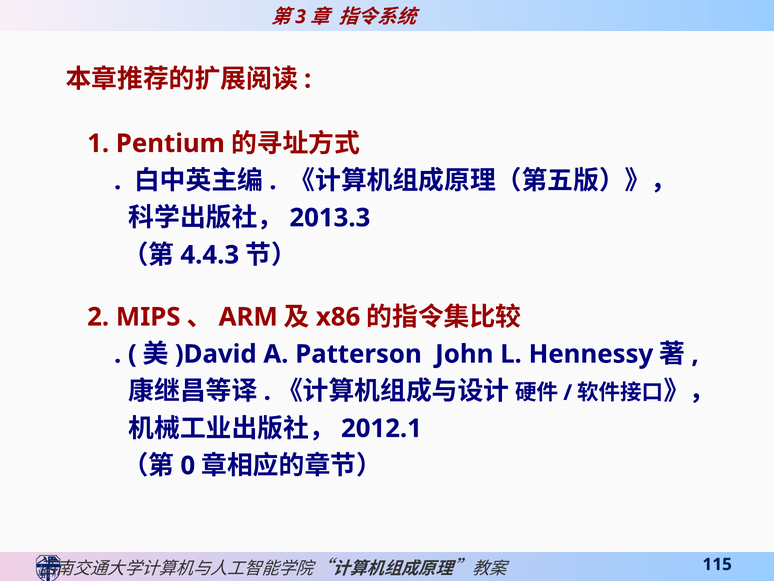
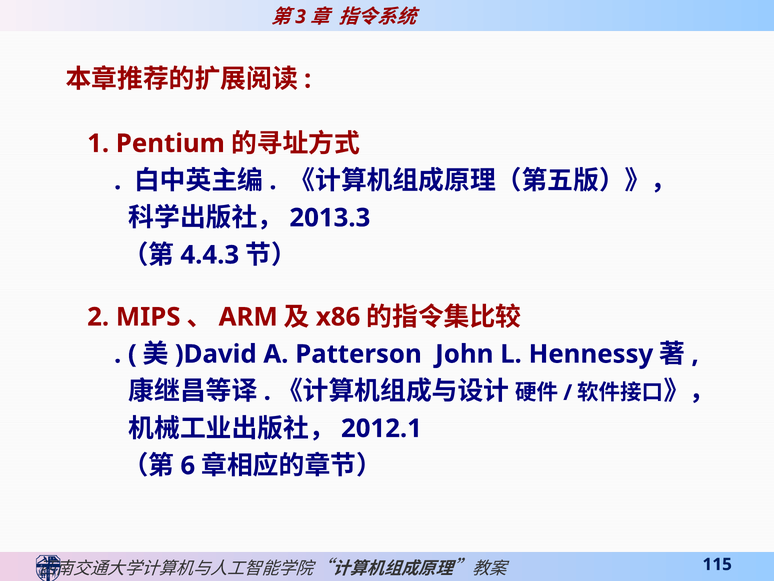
0: 0 -> 6
